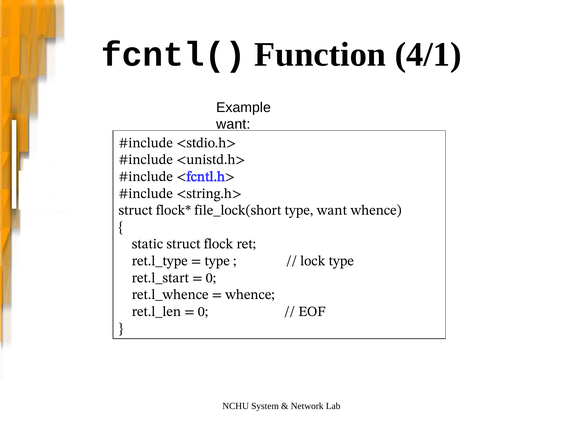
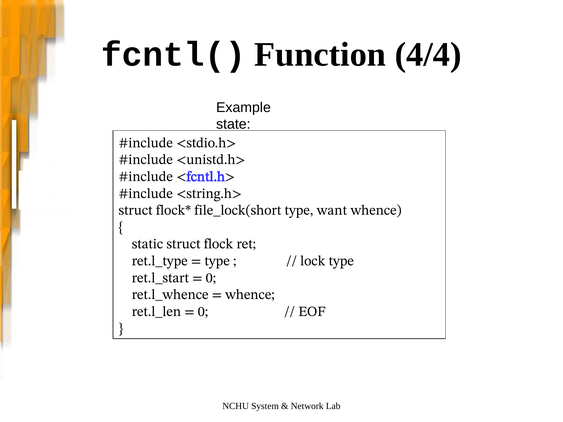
4/1: 4/1 -> 4/4
want at (233, 124): want -> state
